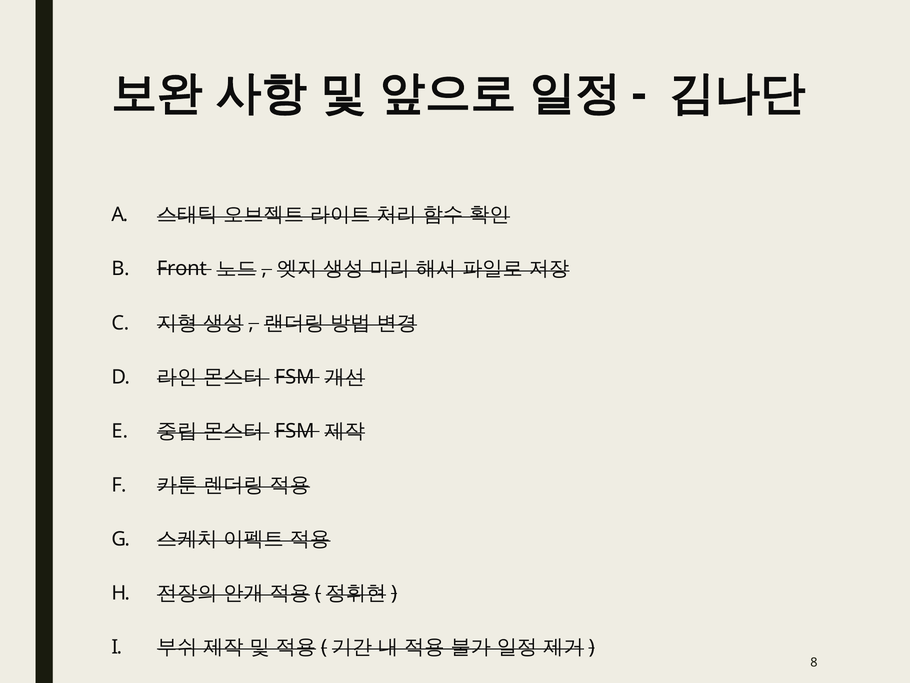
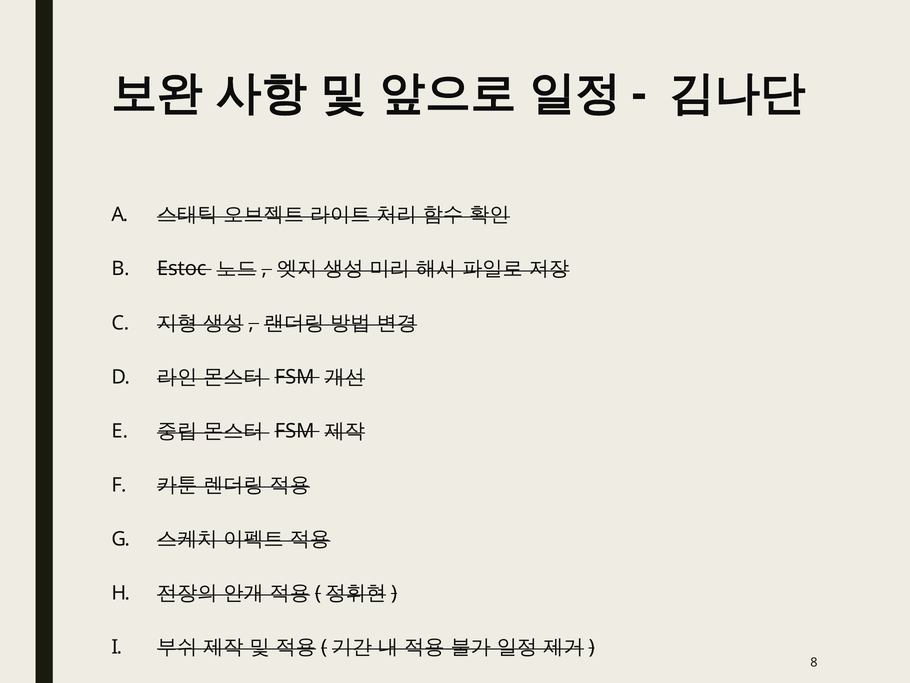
Front: Front -> Estoc
